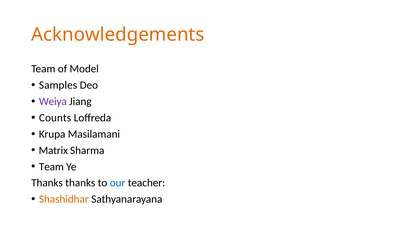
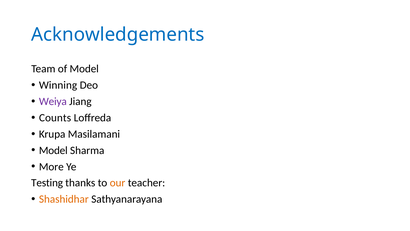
Acknowledgements colour: orange -> blue
Samples: Samples -> Winning
Matrix at (53, 150): Matrix -> Model
Team at (51, 166): Team -> More
Thanks at (47, 183): Thanks -> Testing
our colour: blue -> orange
